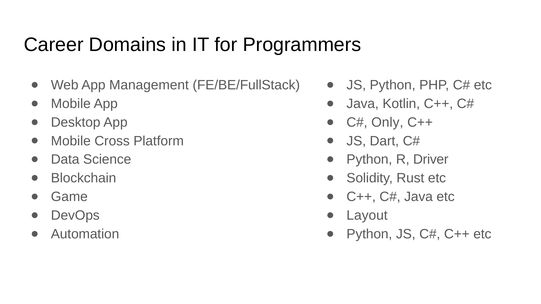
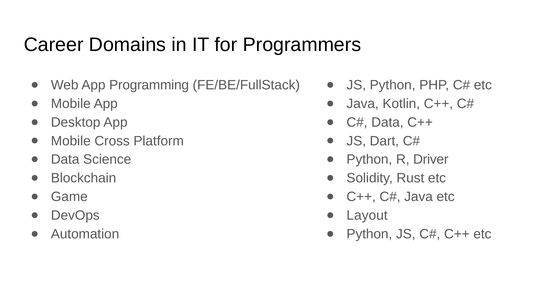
Management: Management -> Programming
Only at (387, 122): Only -> Data
